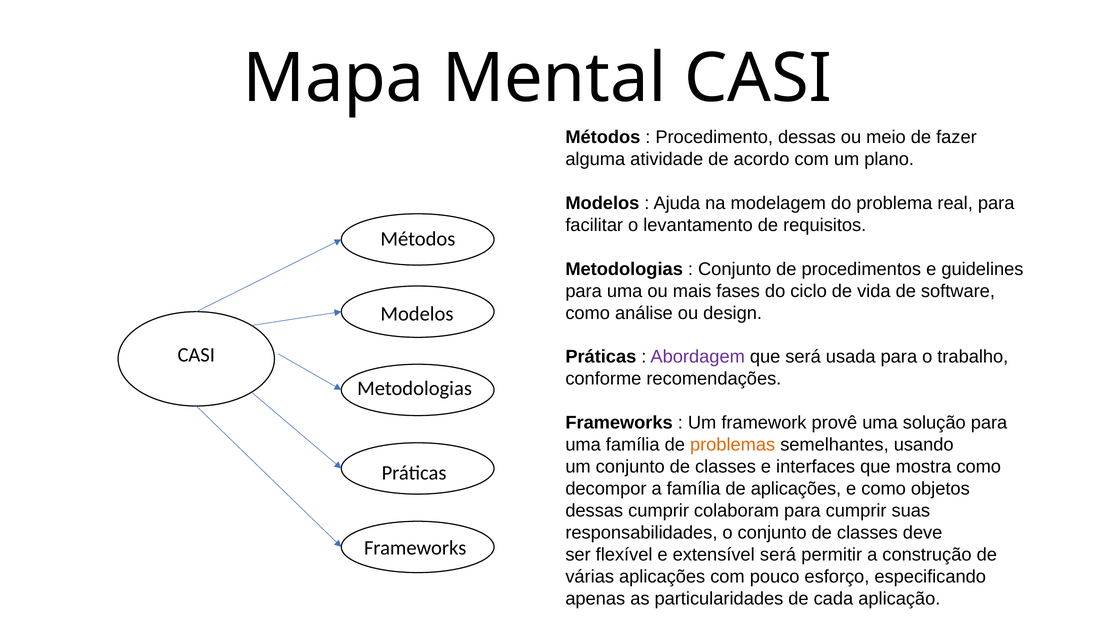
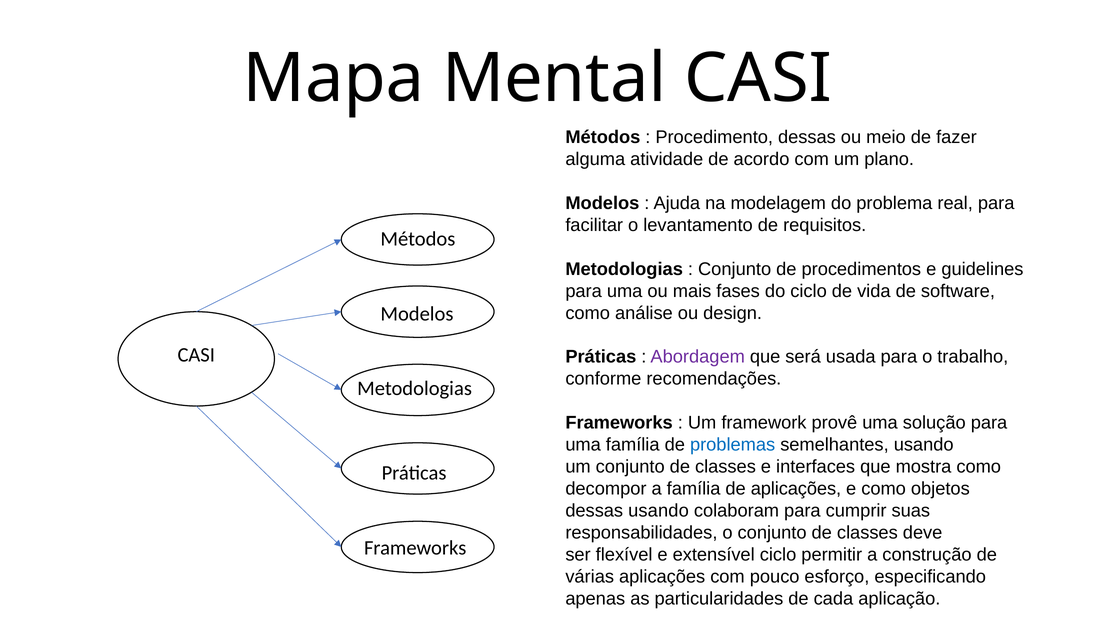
problemas colour: orange -> blue
dessas cumprir: cumprir -> usando
extensível será: será -> ciclo
